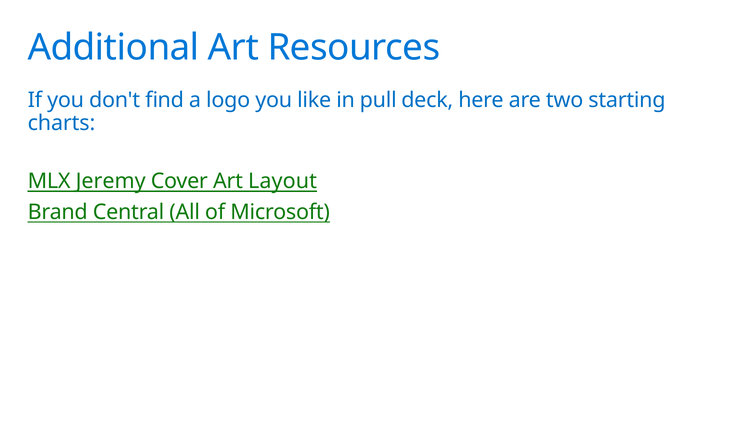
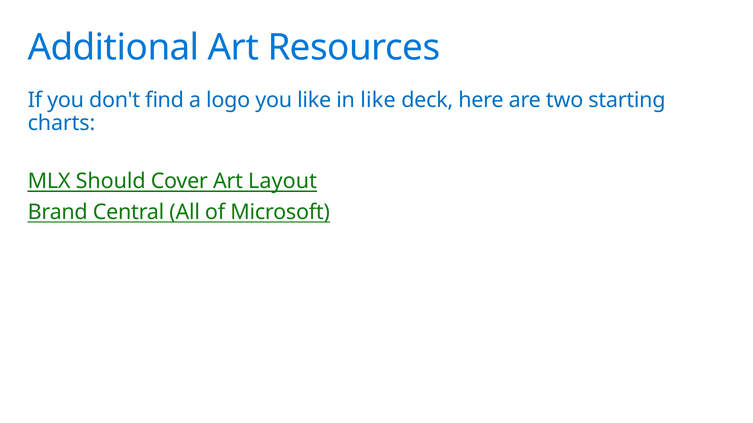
in pull: pull -> like
Jeremy: Jeremy -> Should
